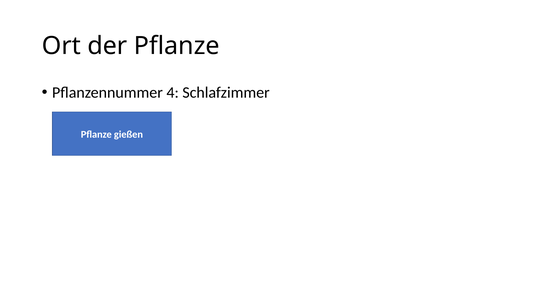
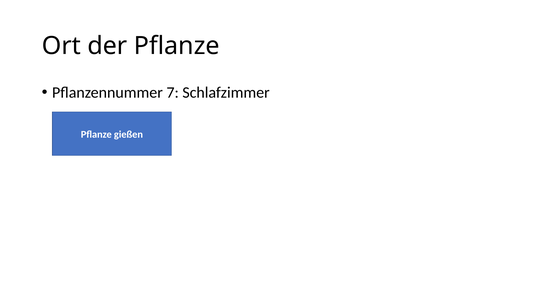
4: 4 -> 7
